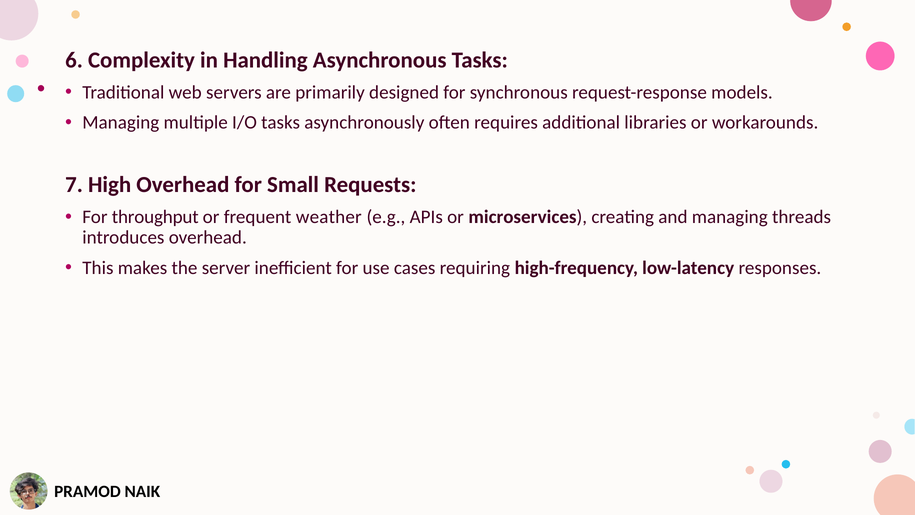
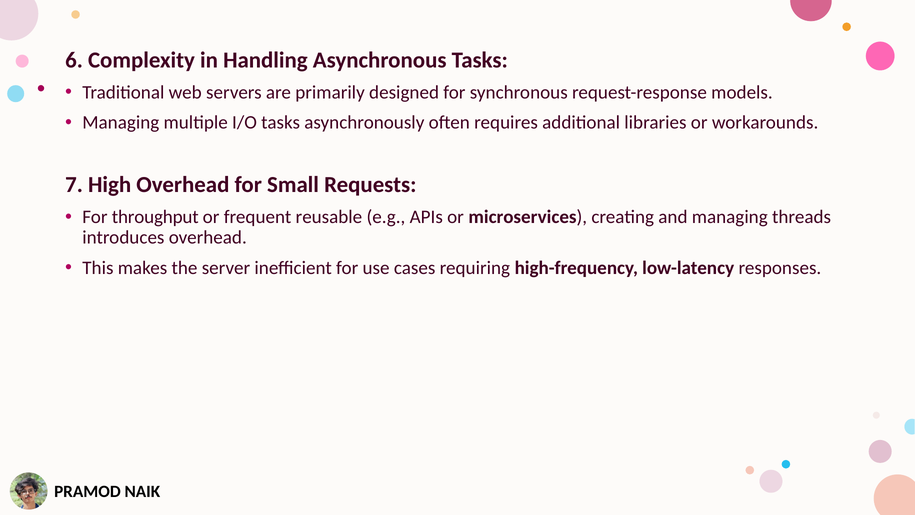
weather: weather -> reusable
